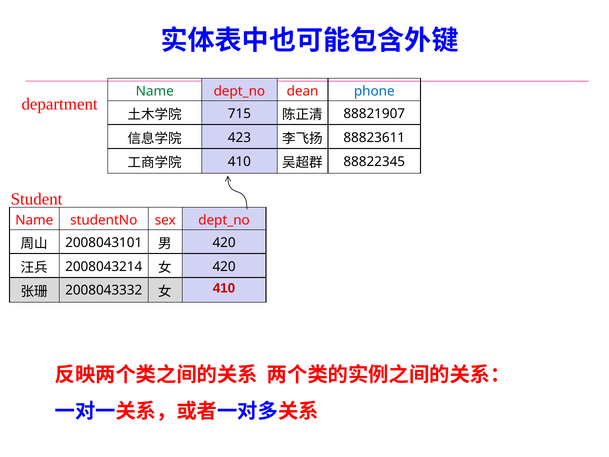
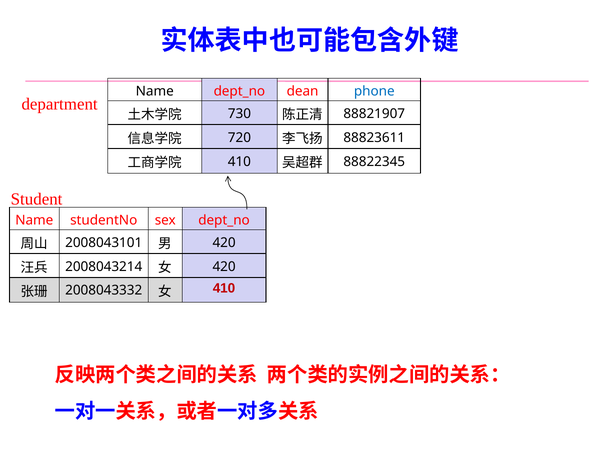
Name at (155, 91) colour: green -> black
715: 715 -> 730
423: 423 -> 720
